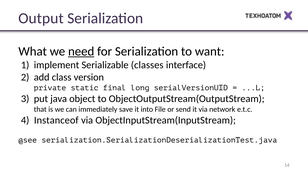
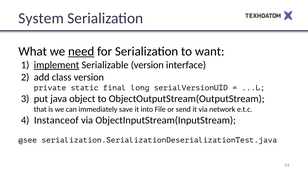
Output: Output -> System
implement underline: none -> present
Serializable classes: classes -> version
